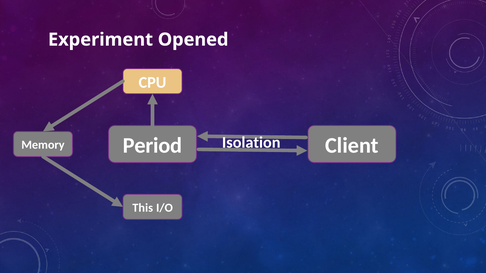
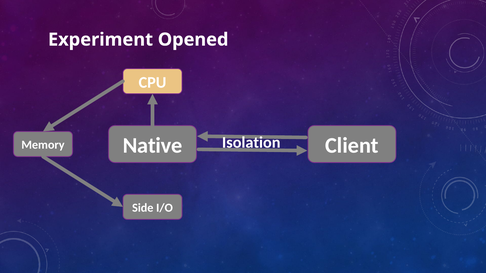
Period: Period -> Native
This: This -> Side
